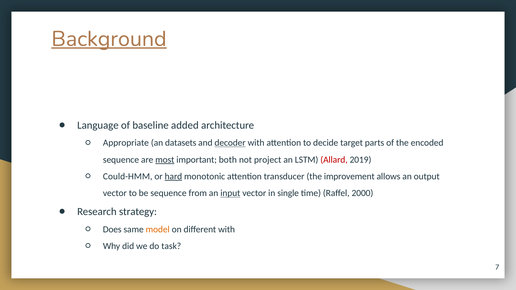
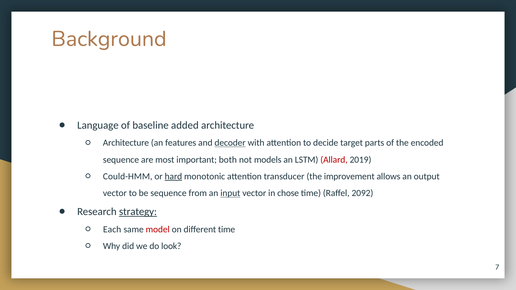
Background underline: present -> none
Appropriate at (126, 143): Appropriate -> Architecture
datasets: datasets -> features
most underline: present -> none
project: project -> models
single: single -> chose
2000: 2000 -> 2092
strategy underline: none -> present
Does: Does -> Each
model colour: orange -> red
different with: with -> time
task: task -> look
